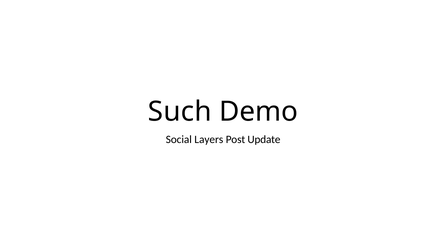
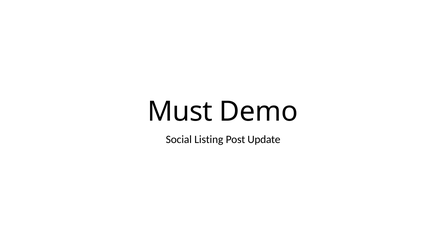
Such: Such -> Must
Layers: Layers -> Listing
